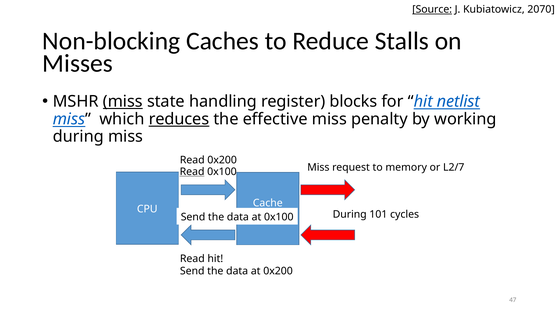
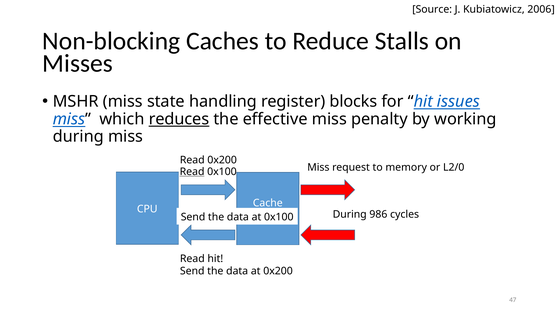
Source underline: present -> none
2070: 2070 -> 2006
miss at (123, 102) underline: present -> none
netlist: netlist -> issues
L2/7: L2/7 -> L2/0
101: 101 -> 986
